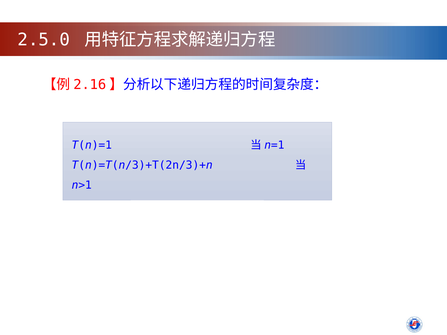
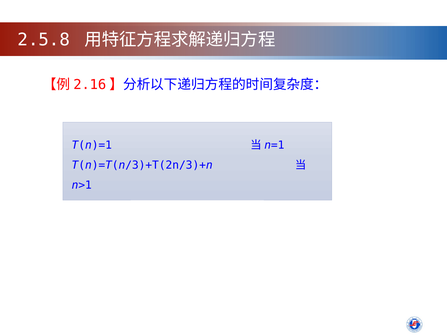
2.5.0: 2.5.0 -> 2.5.8
